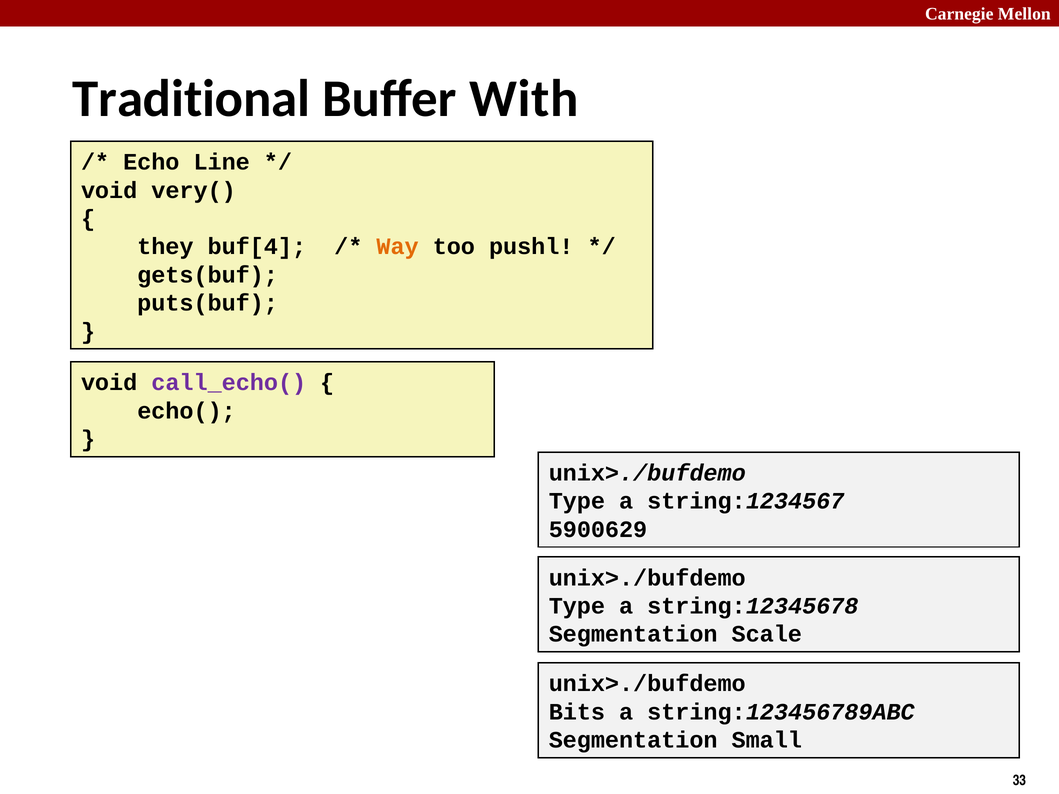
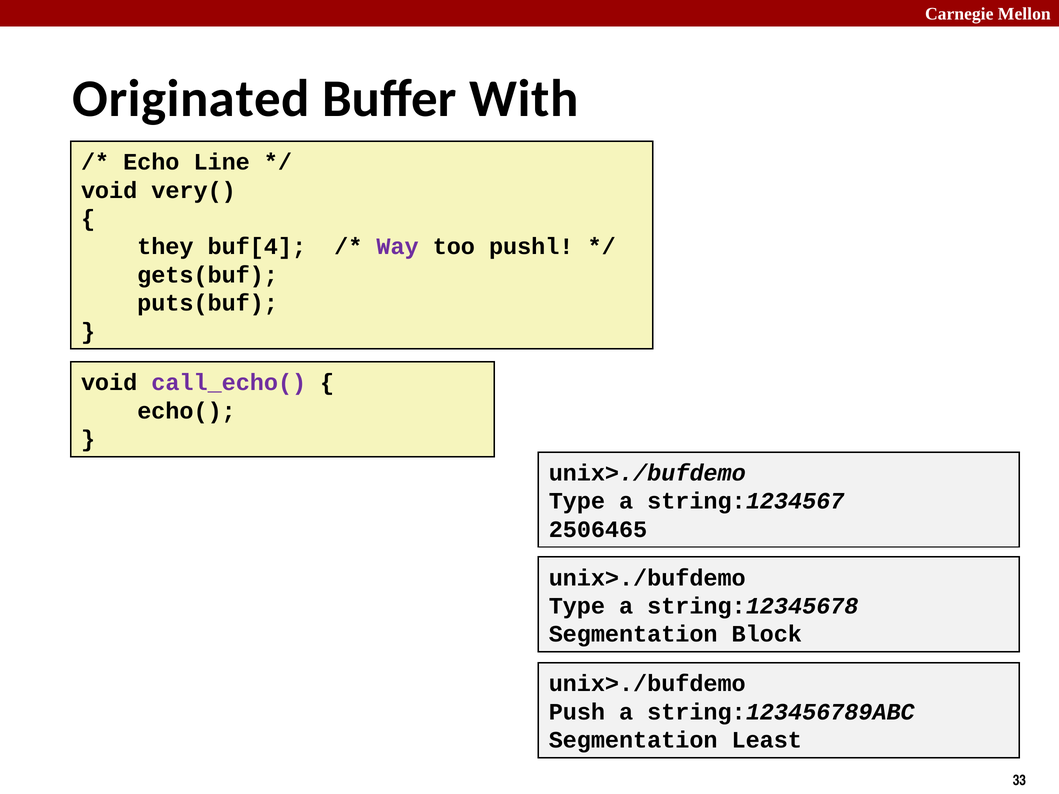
Traditional: Traditional -> Originated
Way colour: orange -> purple
5900629: 5900629 -> 2506465
Scale: Scale -> Block
Bits: Bits -> Push
Small: Small -> Least
